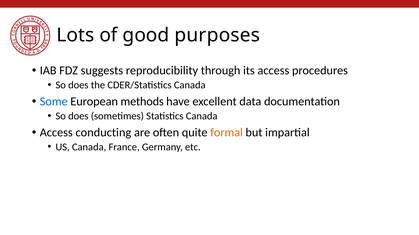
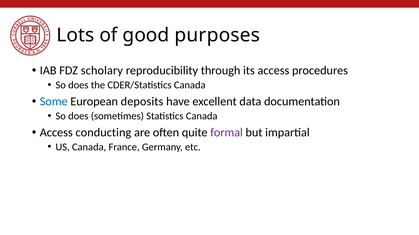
suggests: suggests -> scholary
methods: methods -> deposits
formal colour: orange -> purple
